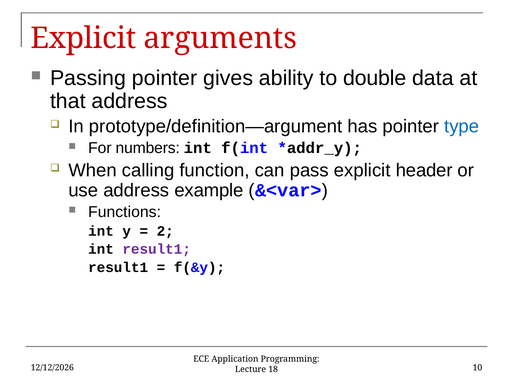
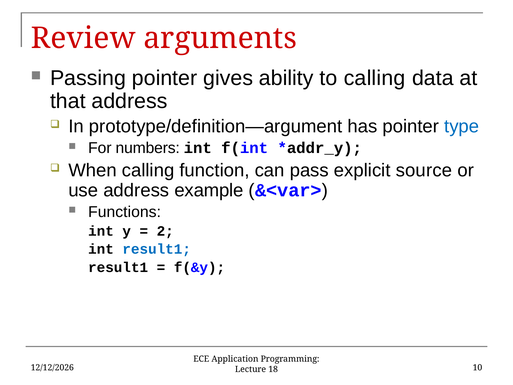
Explicit at (83, 38): Explicit -> Review
to double: double -> calling
header: header -> source
result1 at (157, 249) colour: purple -> blue
